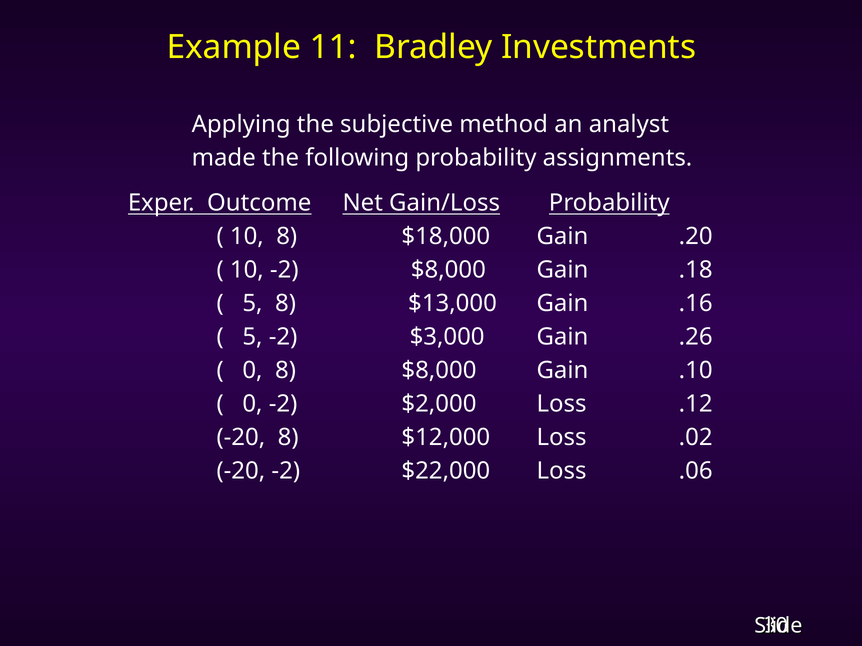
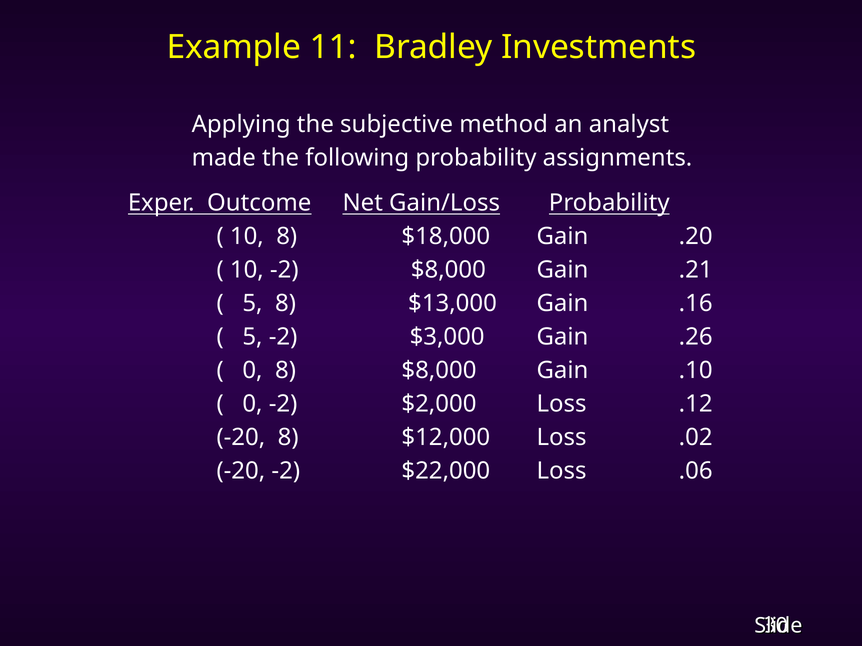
.18: .18 -> .21
